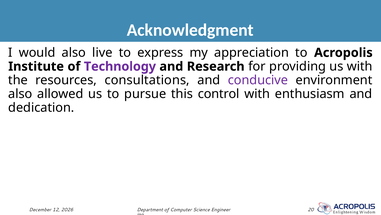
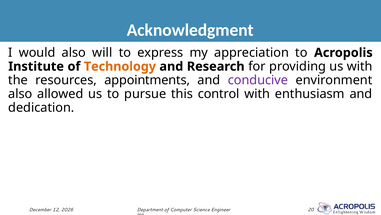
live: live -> will
Technology colour: purple -> orange
consultations: consultations -> appointments
